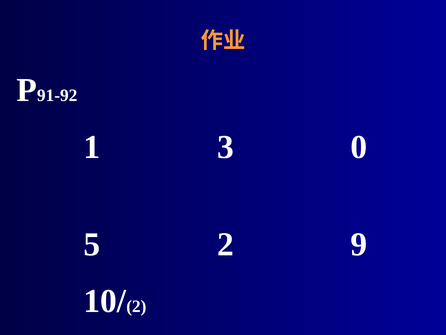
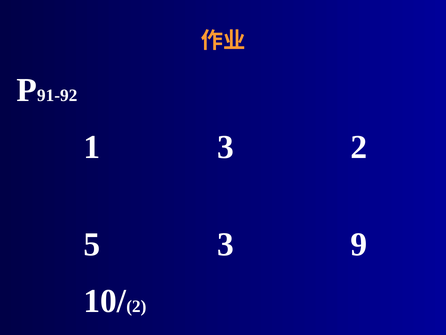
3 0: 0 -> 2
5 2: 2 -> 3
